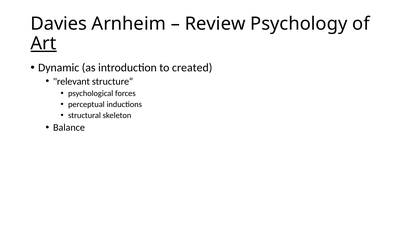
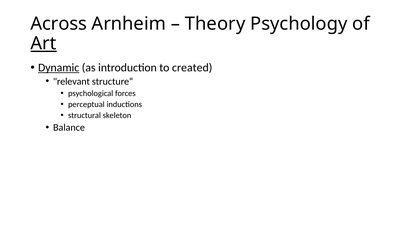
Davies: Davies -> Across
Review: Review -> Theory
Dynamic underline: none -> present
